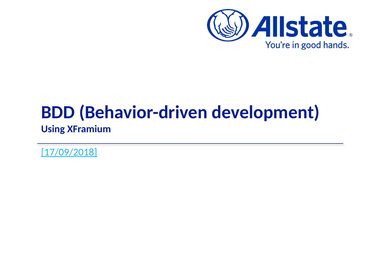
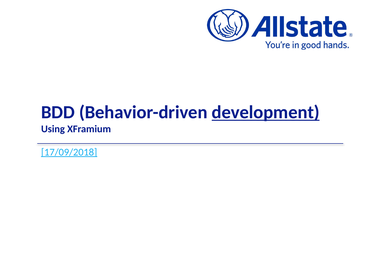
development underline: none -> present
